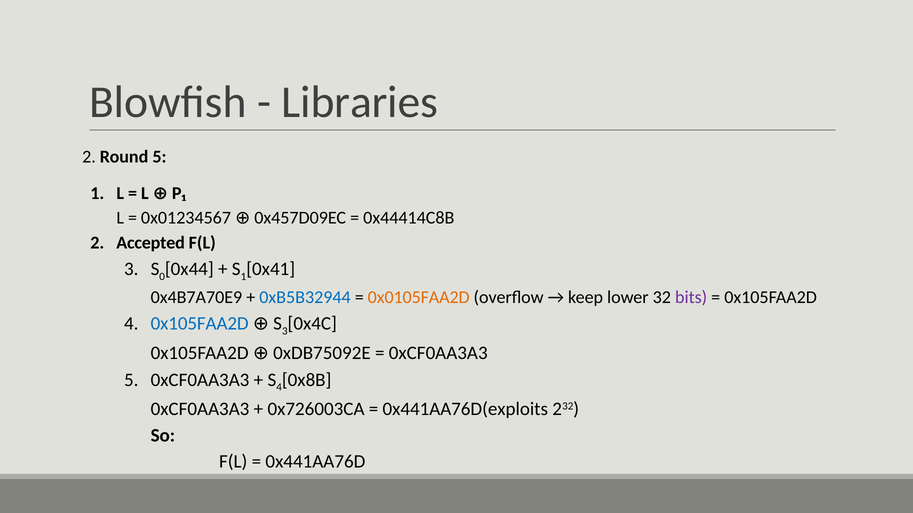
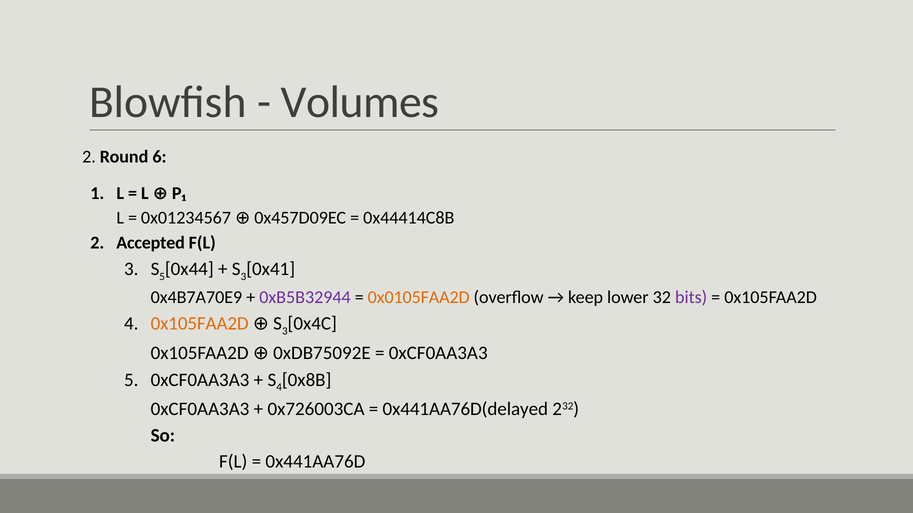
Libraries: Libraries -> Volumes
Round 5: 5 -> 6
0 at (162, 277): 0 -> 5
1 at (243, 277): 1 -> 3
0xB5B32944 colour: blue -> purple
0x105FAA2D at (200, 324) colour: blue -> orange
0x441AA76D(exploits: 0x441AA76D(exploits -> 0x441AA76D(delayed
